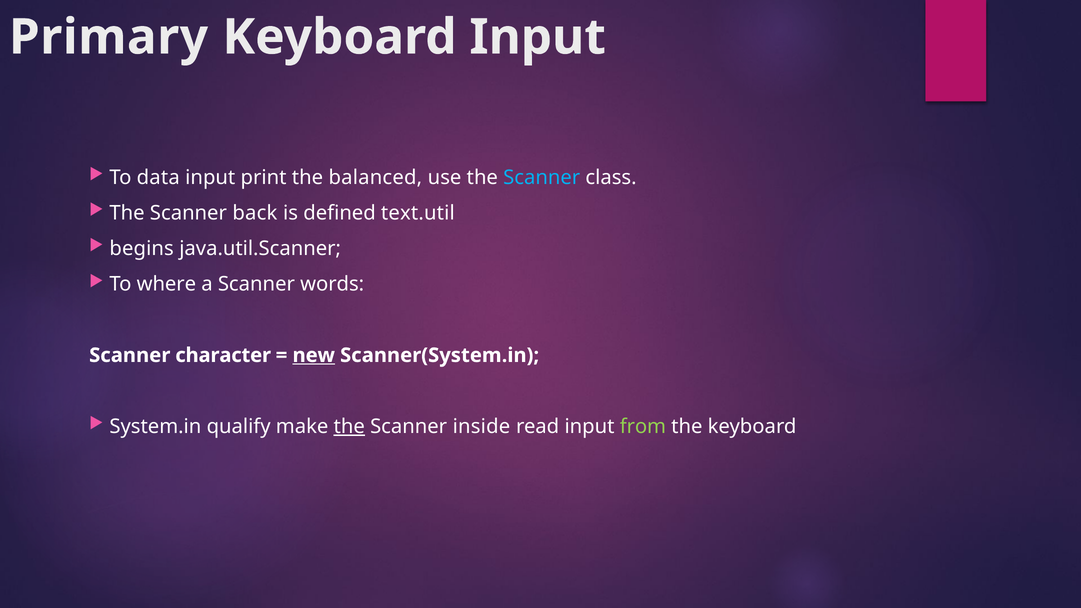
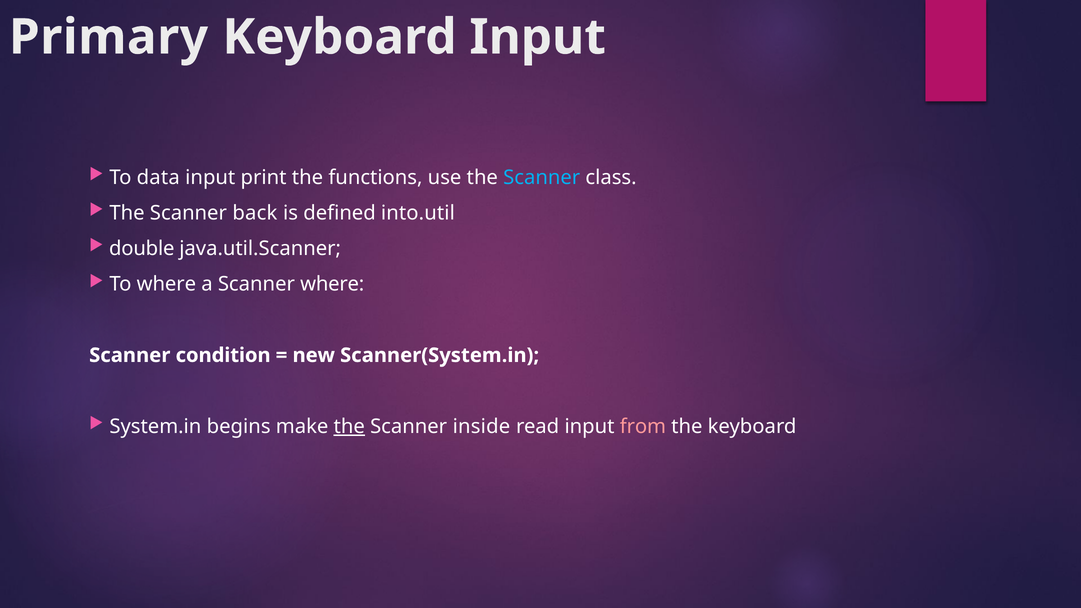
balanced: balanced -> functions
text.util: text.util -> into.util
begins: begins -> double
Scanner words: words -> where
character: character -> condition
new underline: present -> none
qualify: qualify -> begins
from colour: light green -> pink
